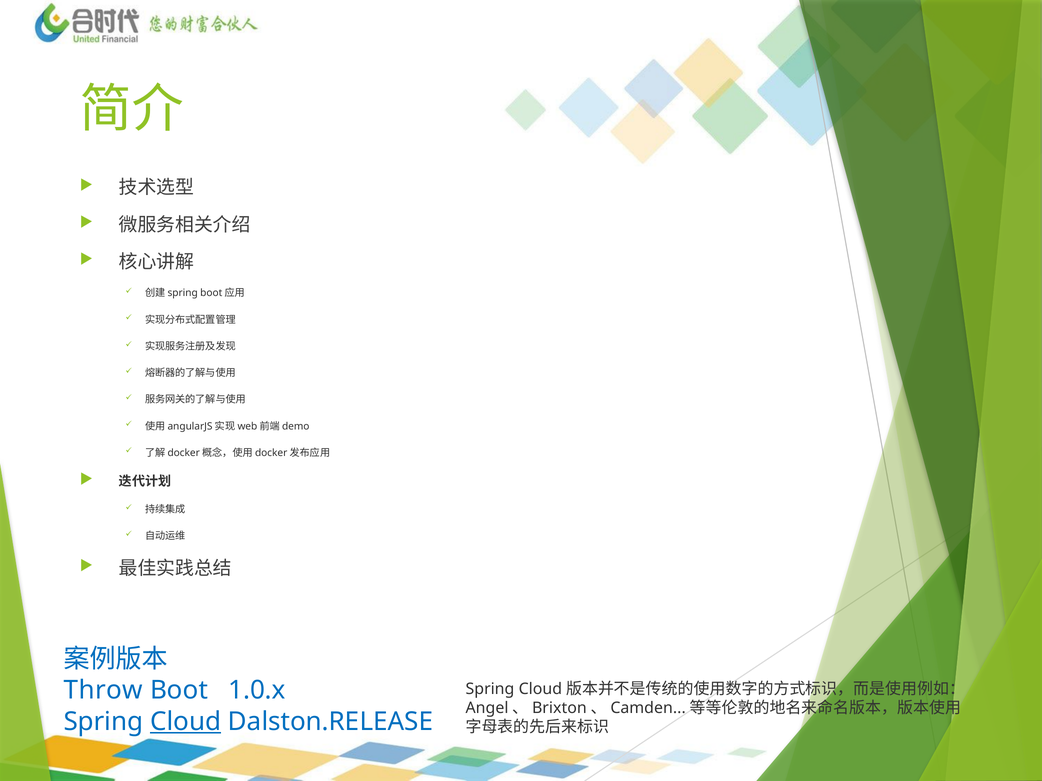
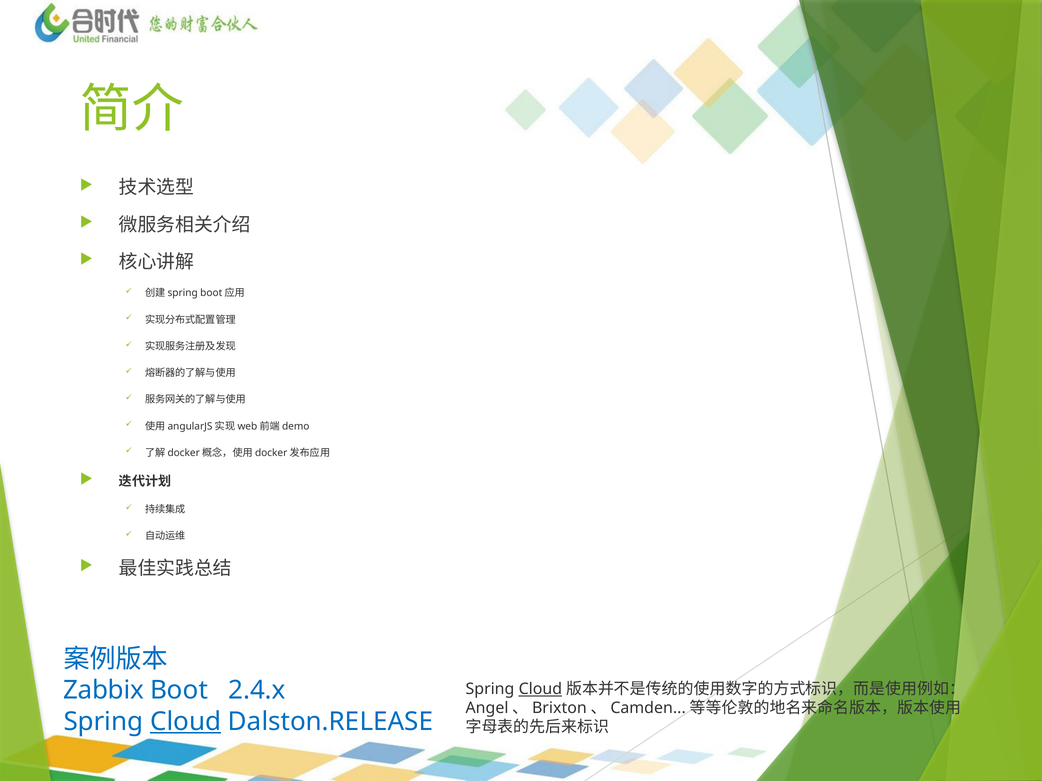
Throw: Throw -> Zabbix
1.0.x: 1.0.x -> 2.4.x
Cloud at (540, 689) underline: none -> present
